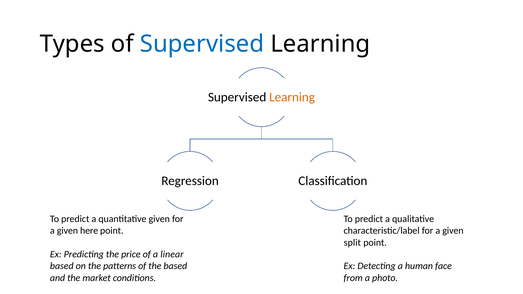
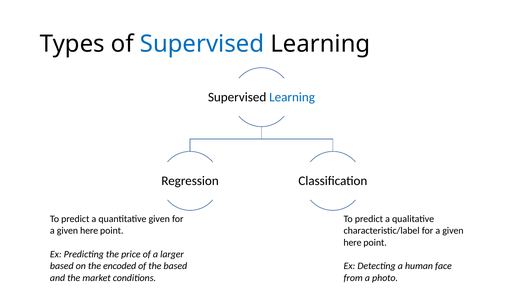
Learning at (292, 97) colour: orange -> blue
split at (352, 243): split -> here
linear: linear -> larger
patterns: patterns -> encoded
